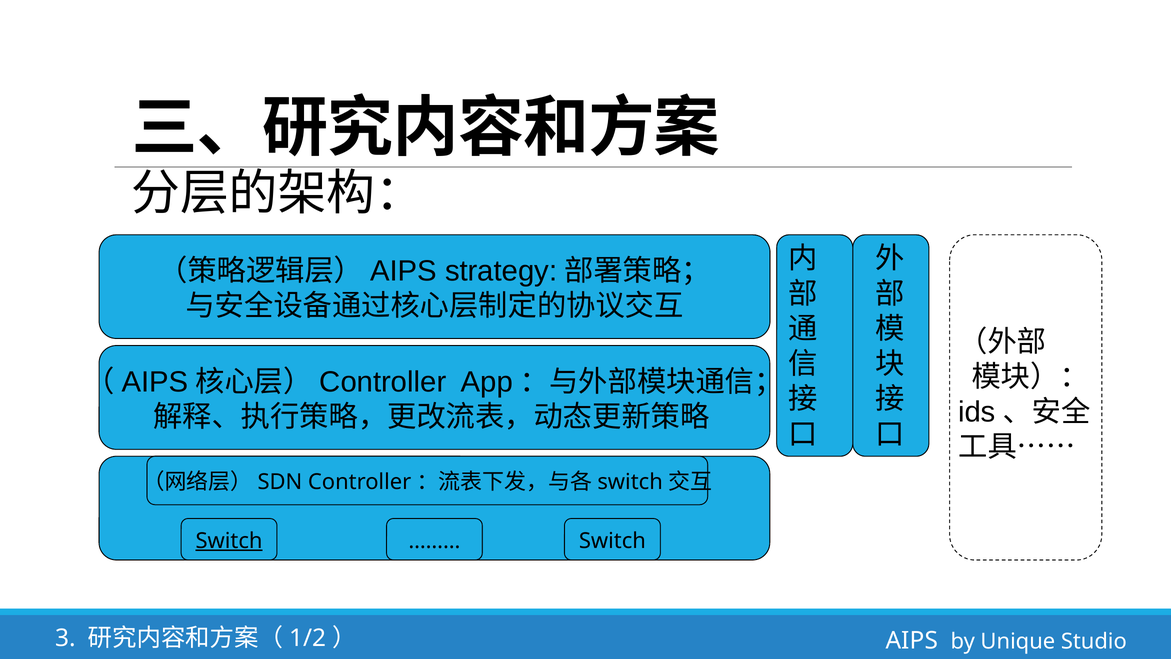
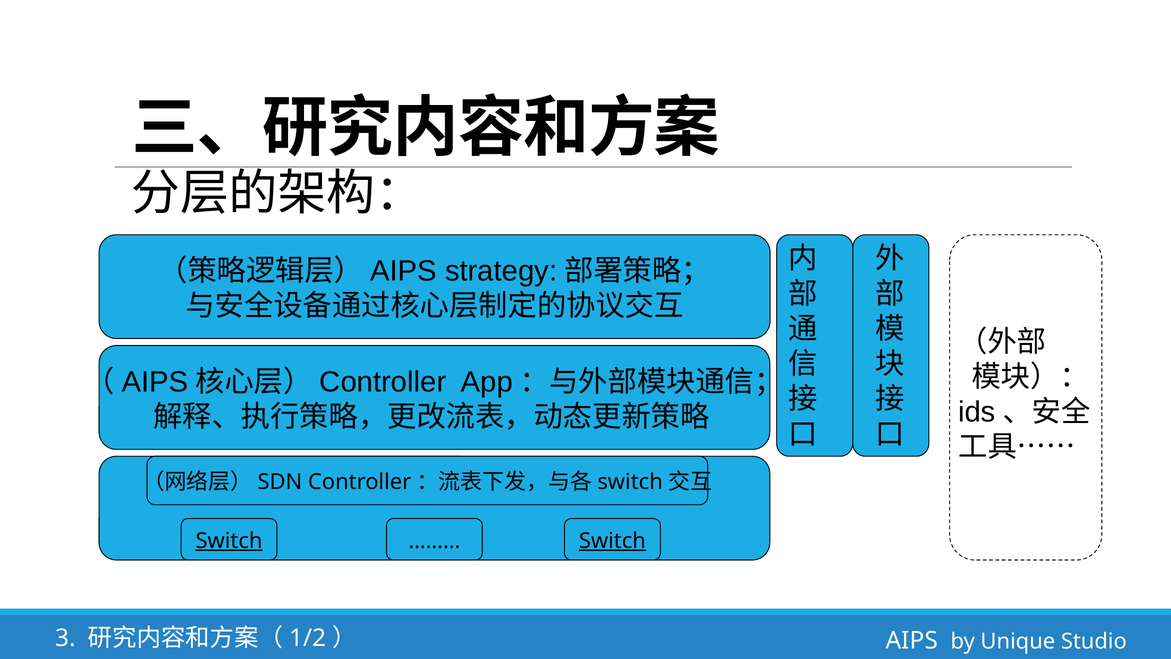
Switch at (612, 541) underline: none -> present
